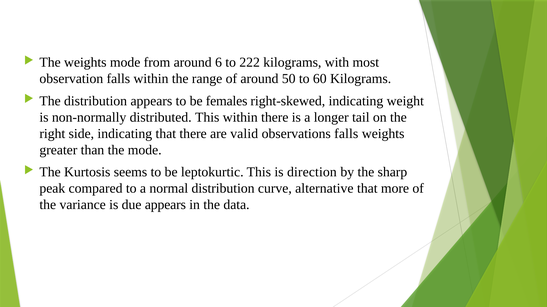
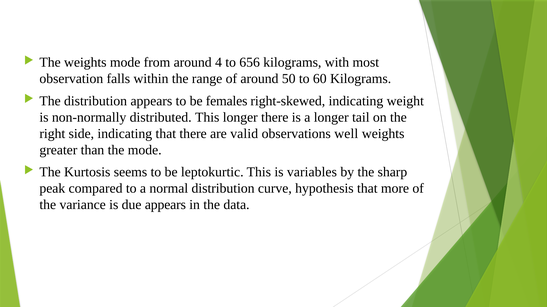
6: 6 -> 4
222: 222 -> 656
This within: within -> longer
observations falls: falls -> well
direction: direction -> variables
alternative: alternative -> hypothesis
